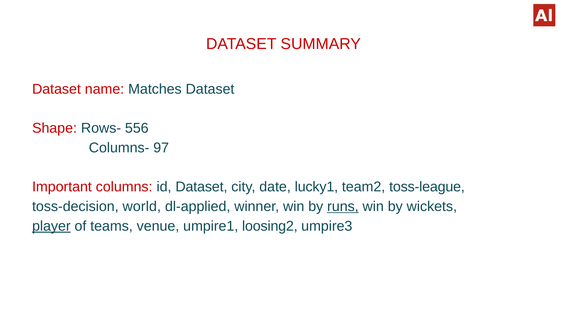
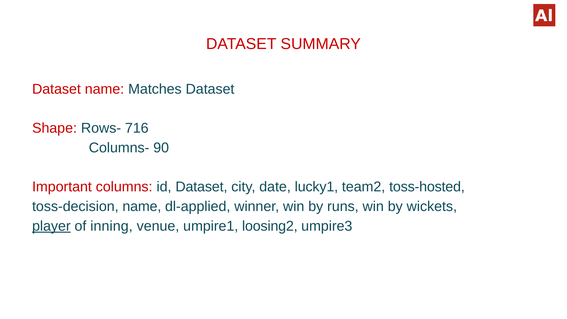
556: 556 -> 716
97: 97 -> 90
toss-league: toss-league -> toss-hosted
toss-decision world: world -> name
runs underline: present -> none
teams: teams -> inning
